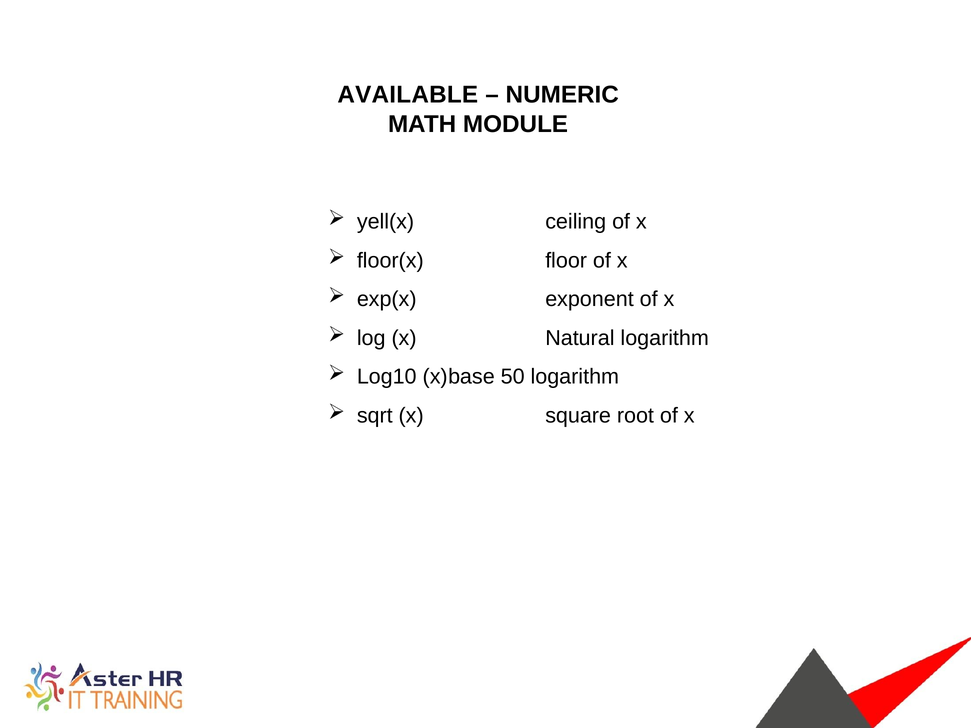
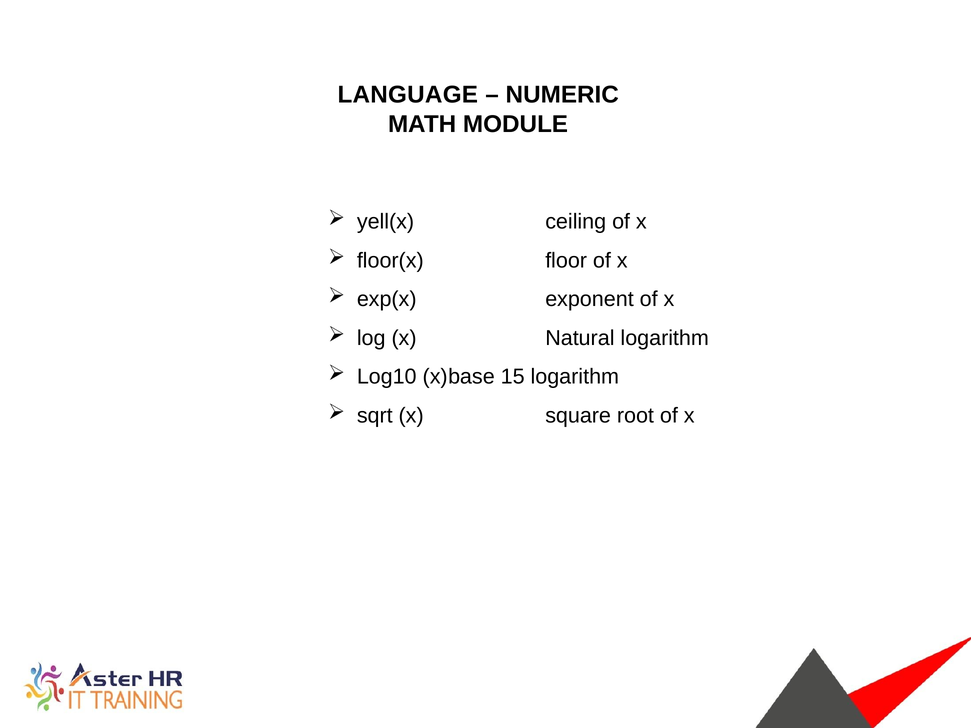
AVAILABLE: AVAILABLE -> LANGUAGE
50: 50 -> 15
